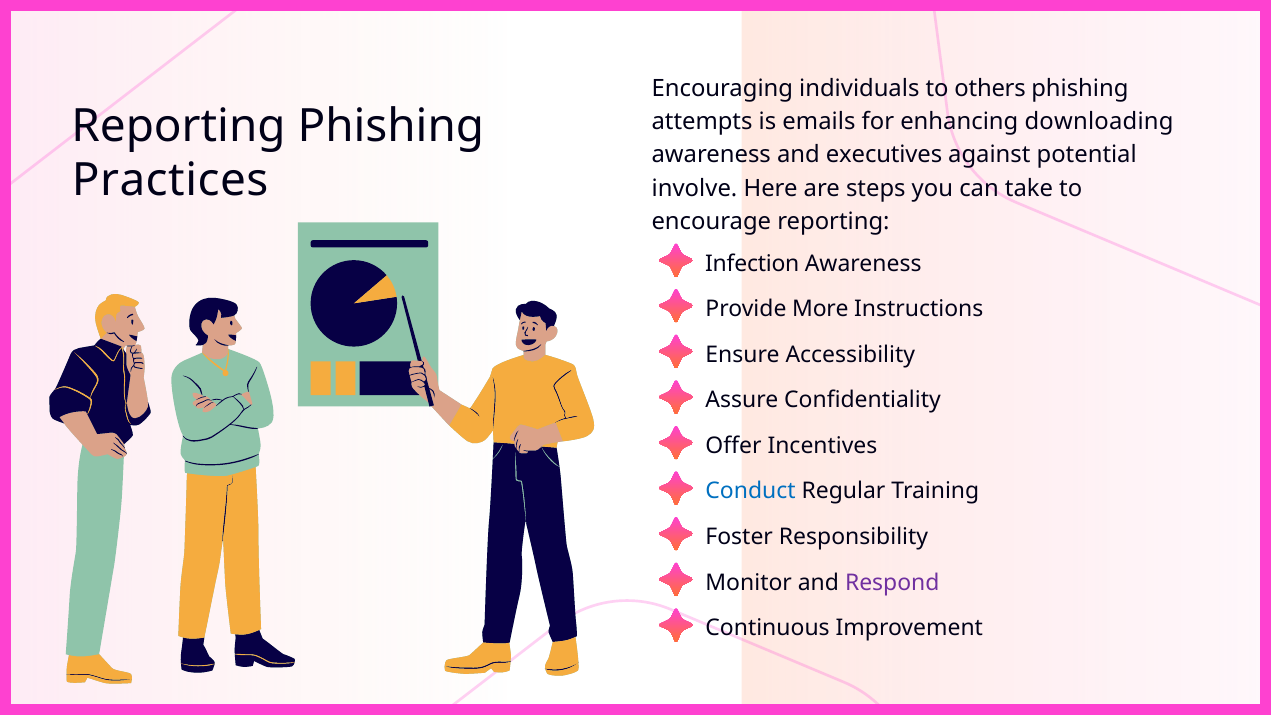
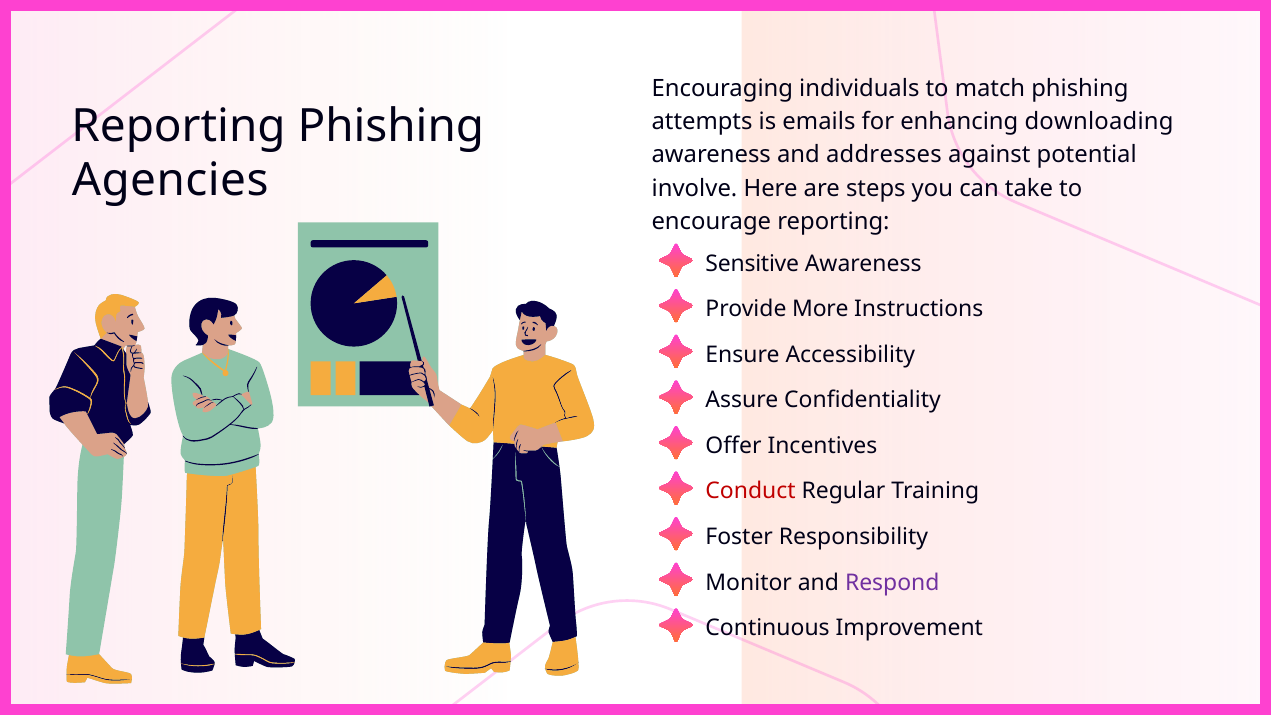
others: others -> match
executives: executives -> addresses
Practices: Practices -> Agencies
Infection: Infection -> Sensitive
Conduct colour: blue -> red
